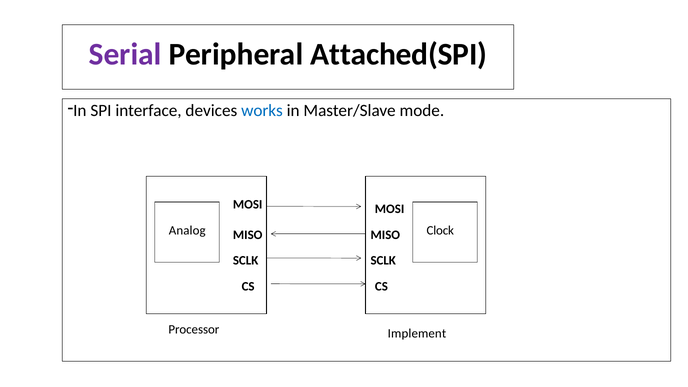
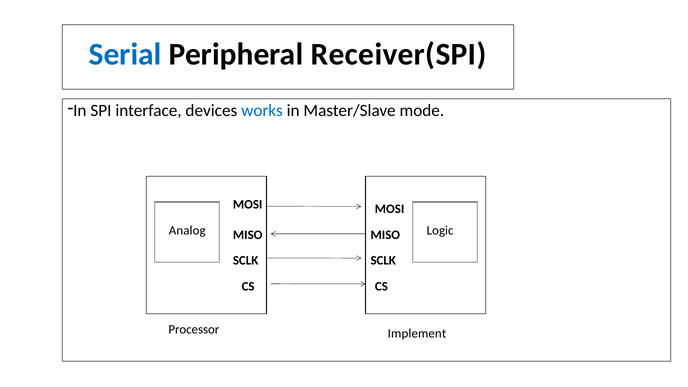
Serial colour: purple -> blue
Attached(SPI: Attached(SPI -> Receiver(SPI
Clock: Clock -> Logic
